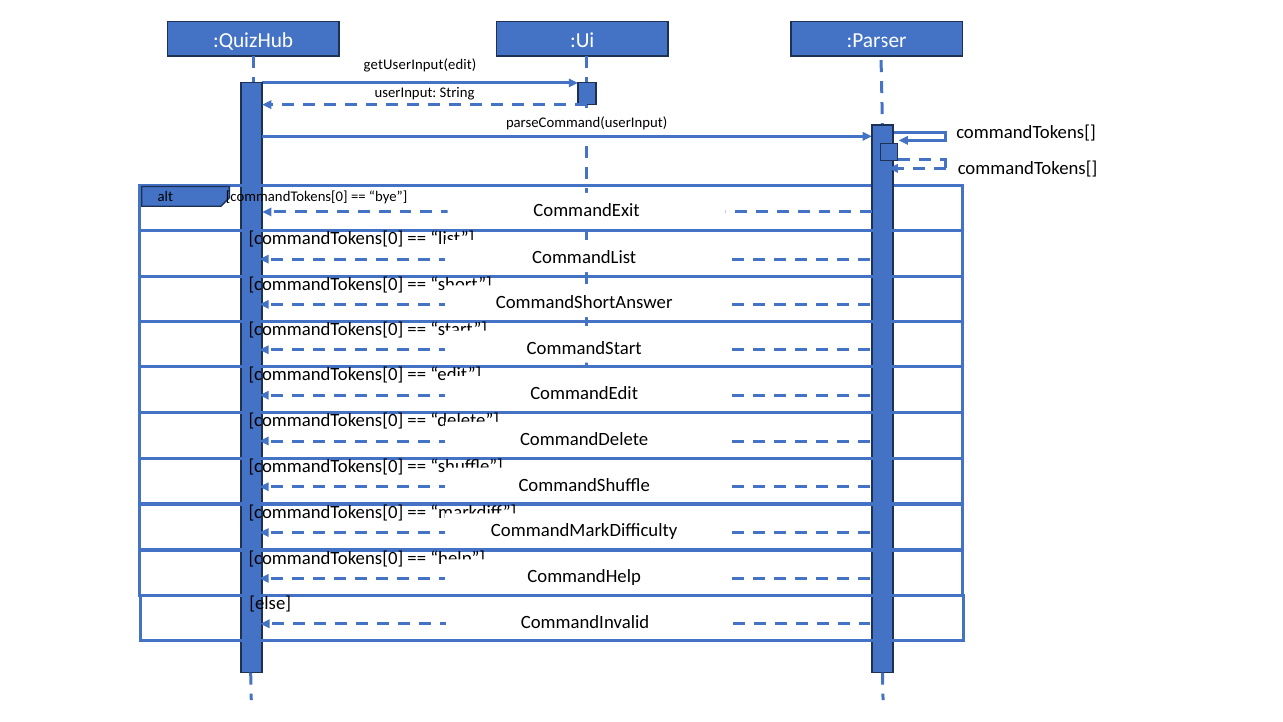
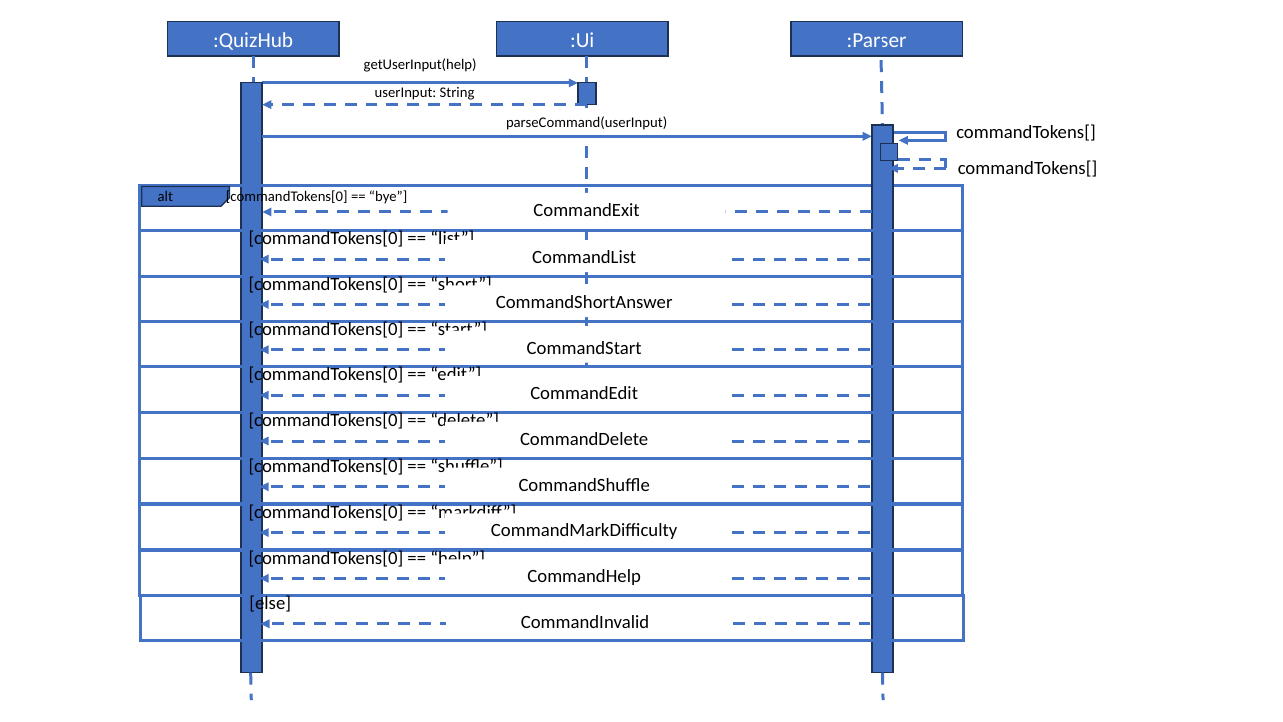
getUserInput(edit: getUserInput(edit -> getUserInput(help
